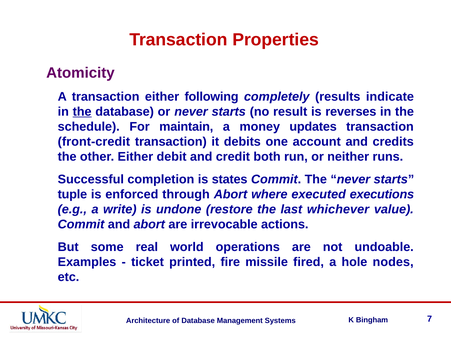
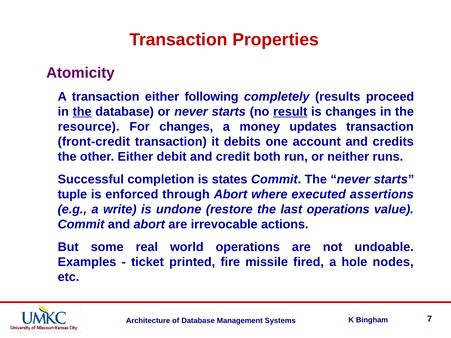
indicate: indicate -> proceed
result underline: none -> present
is reverses: reverses -> changes
schedule: schedule -> resource
For maintain: maintain -> changes
executions: executions -> assertions
last whichever: whichever -> operations
